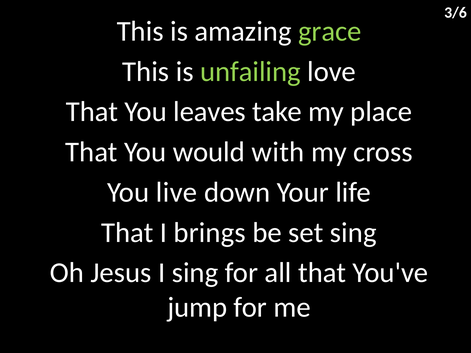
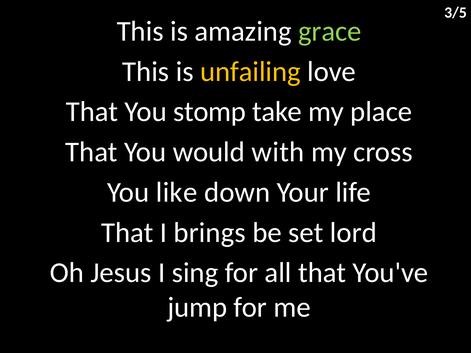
3/6: 3/6 -> 3/5
unfailing colour: light green -> yellow
leaves: leaves -> stomp
live: live -> like
set sing: sing -> lord
